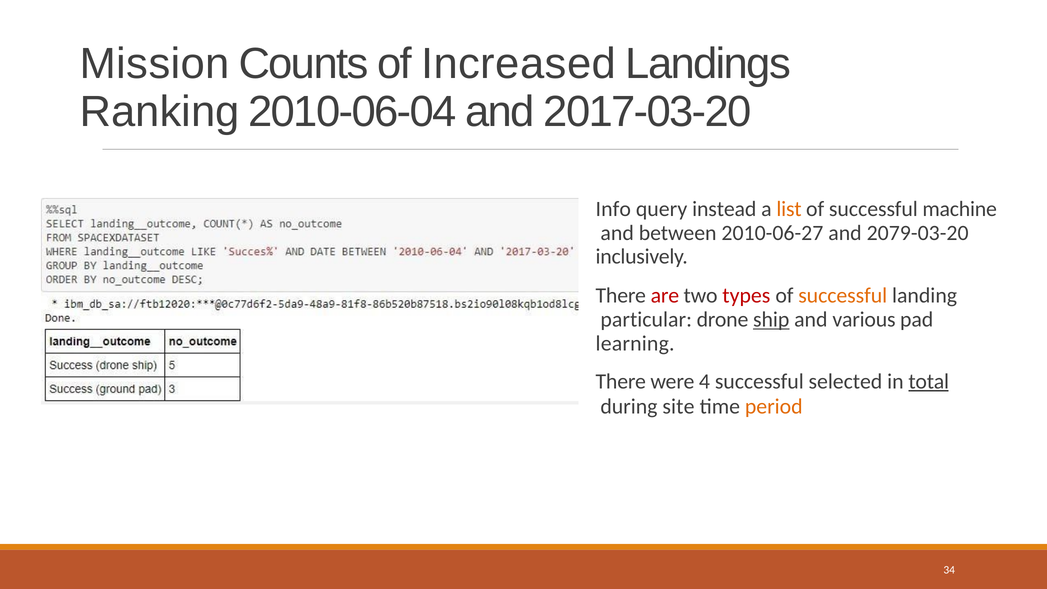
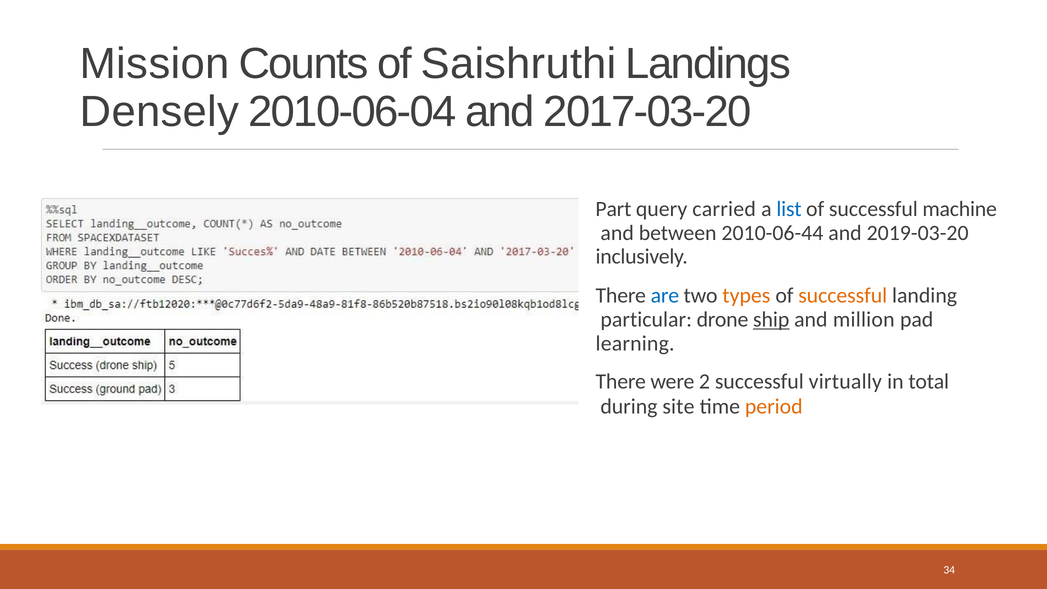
Increased: Increased -> Saishruthi
Ranking: Ranking -> Densely
Info: Info -> Part
instead: instead -> carried
list colour: orange -> blue
2010-06-27: 2010-06-27 -> 2010-06-44
2079-03-20: 2079-03-20 -> 2019-03-20
are colour: red -> blue
types colour: red -> orange
various: various -> million
4: 4 -> 2
selected: selected -> virtually
total underline: present -> none
